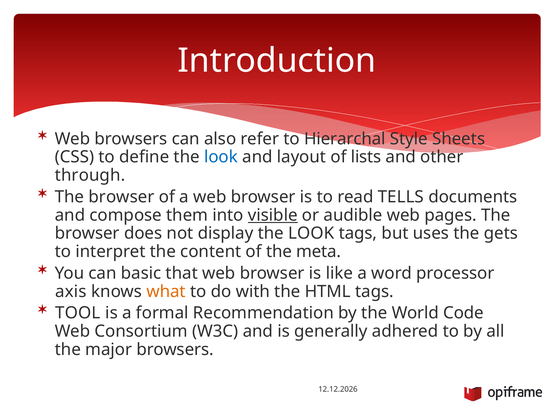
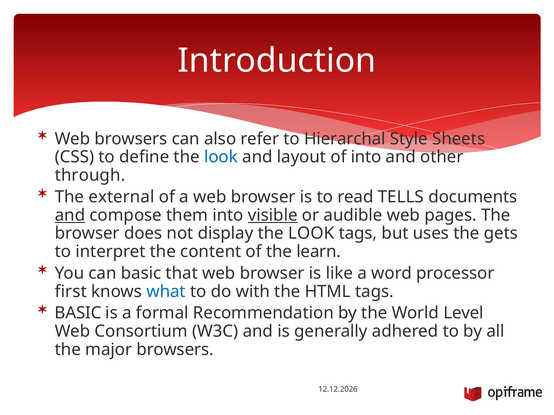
of lists: lists -> into
browser at (121, 197): browser -> external
and at (70, 215) underline: none -> present
meta: meta -> learn
axis: axis -> first
what colour: orange -> blue
TOOL at (78, 313): TOOL -> BASIC
Code: Code -> Level
